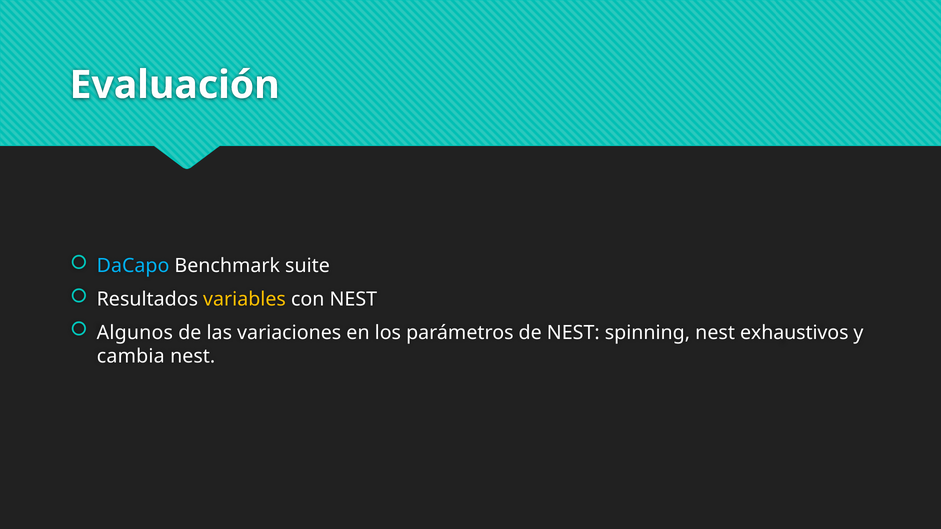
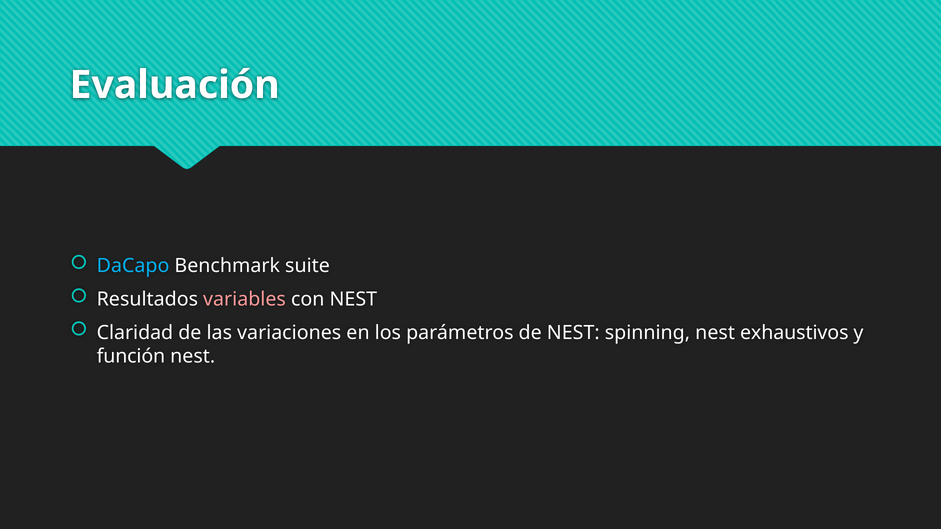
variables colour: yellow -> pink
Algunos: Algunos -> Claridad
cambia: cambia -> función
